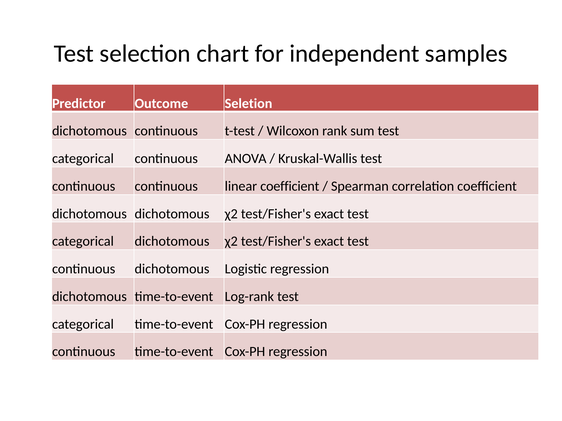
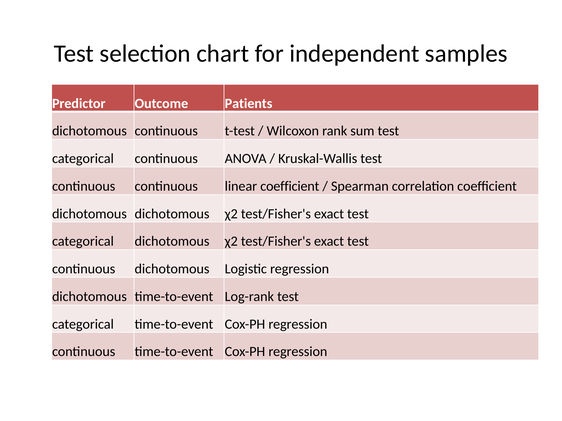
Seletion: Seletion -> Patients
